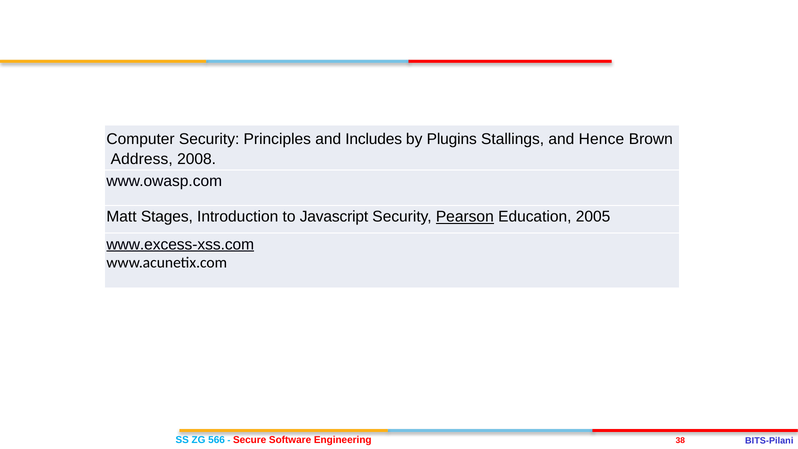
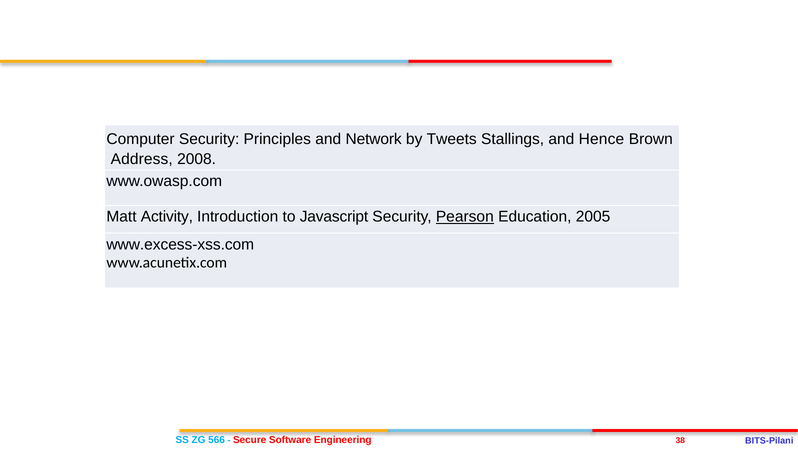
Includes: Includes -> Network
Plugins: Plugins -> Tweets
Stages: Stages -> Activity
www.excess-xss.com underline: present -> none
